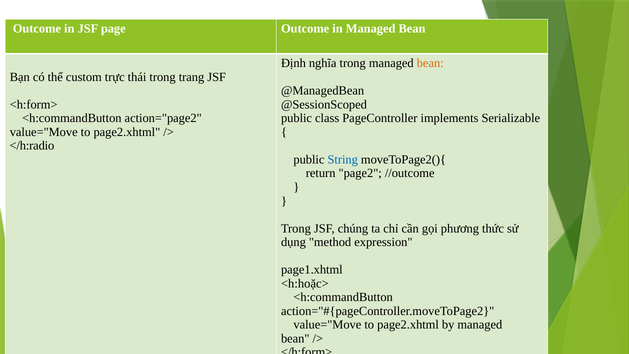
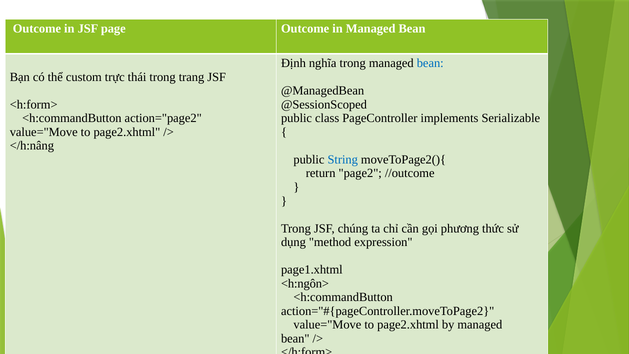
bean at (430, 63) colour: orange -> blue
</h:radio: </h:radio -> </h:nâng
<h:hoặc>: <h:hoặc> -> <h:ngôn>
